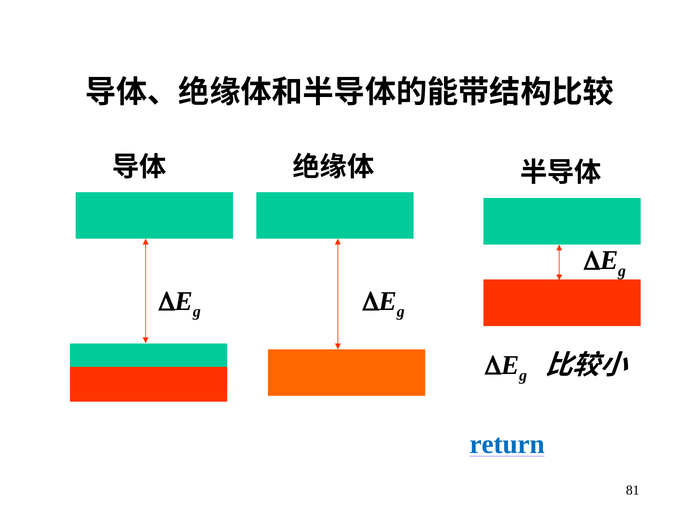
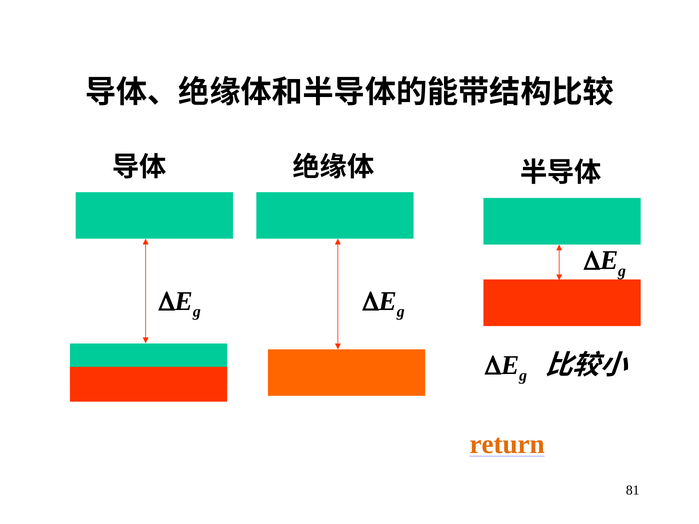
return colour: blue -> orange
